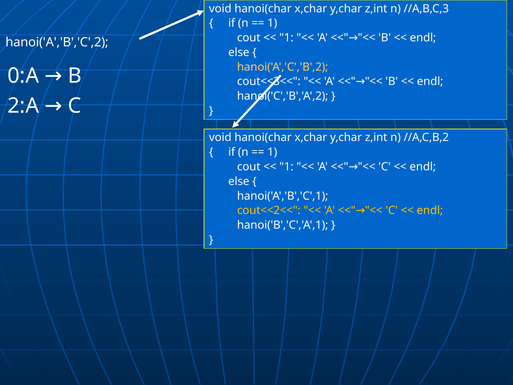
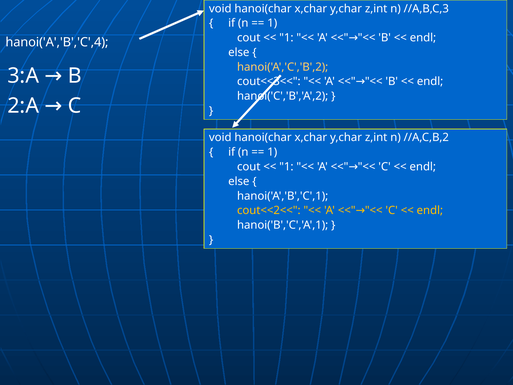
hanoi('A','B','C',2: hanoi('A','B','C',2 -> hanoi('A','B','C',4
0:A: 0:A -> 3:A
